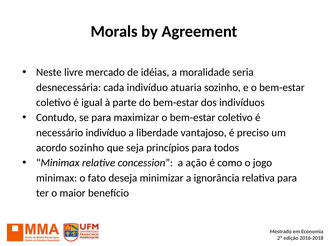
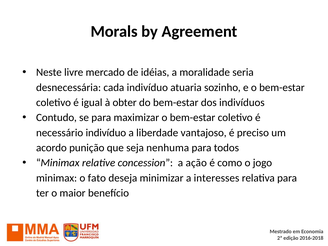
parte: parte -> obter
acordo sozinho: sozinho -> punição
princípios: princípios -> nenhuma
ignorância: ignorância -> interesses
